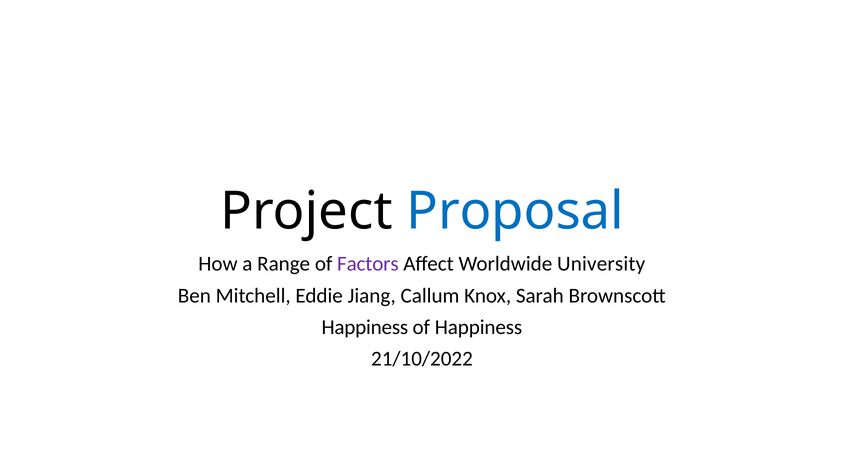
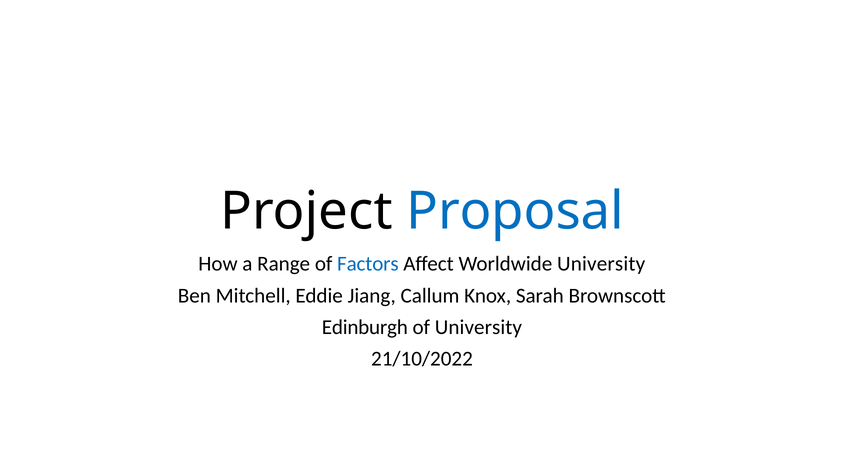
Factors colour: purple -> blue
Happiness at (365, 327): Happiness -> Edinburgh
of Happiness: Happiness -> University
